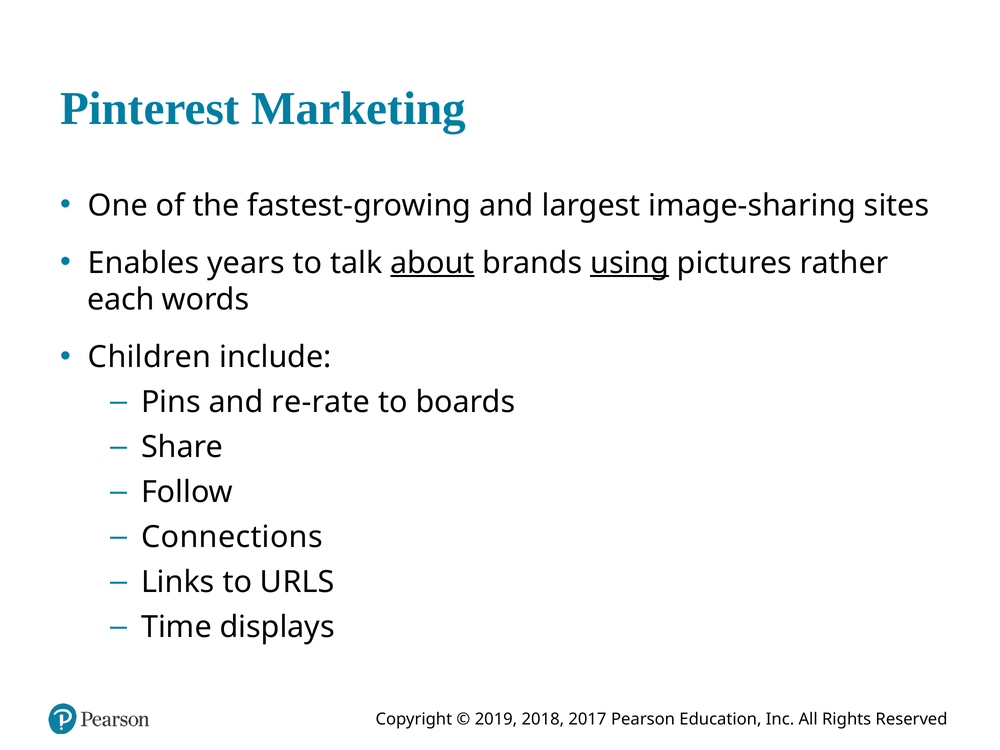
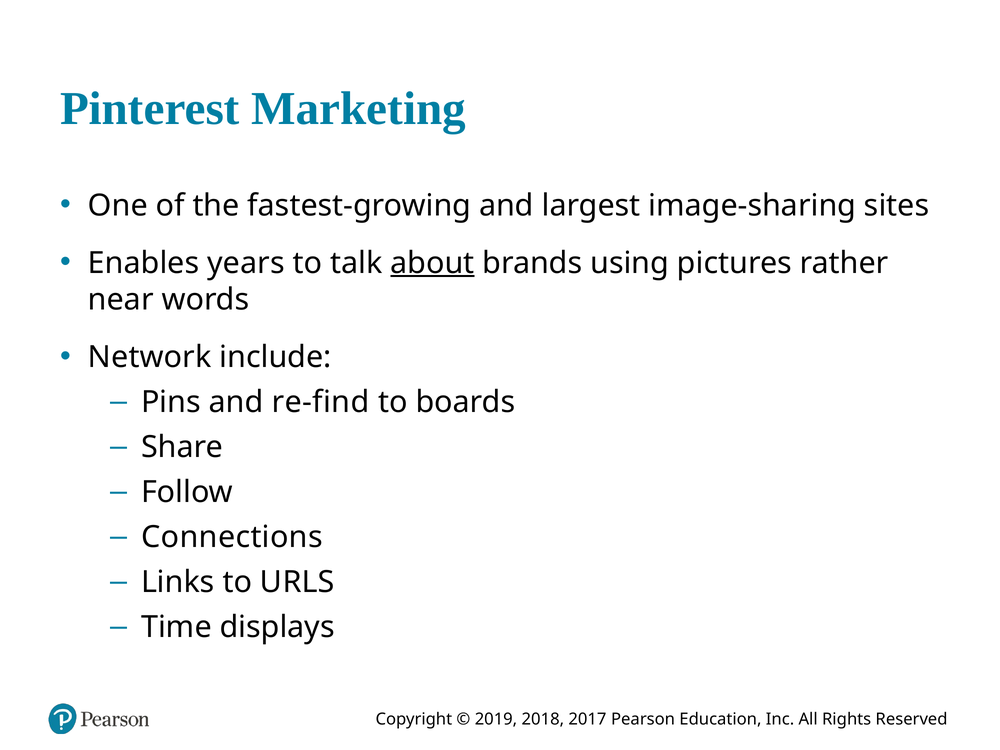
using underline: present -> none
each: each -> near
Children: Children -> Network
re-rate: re-rate -> re-find
